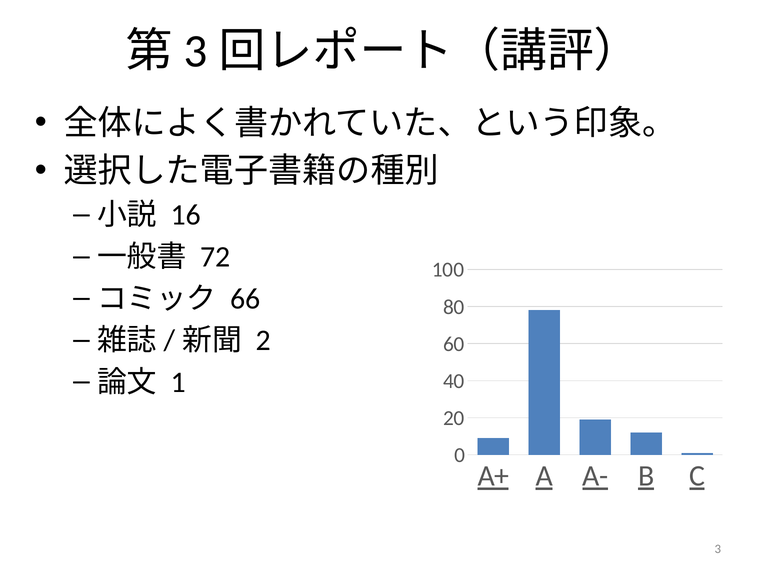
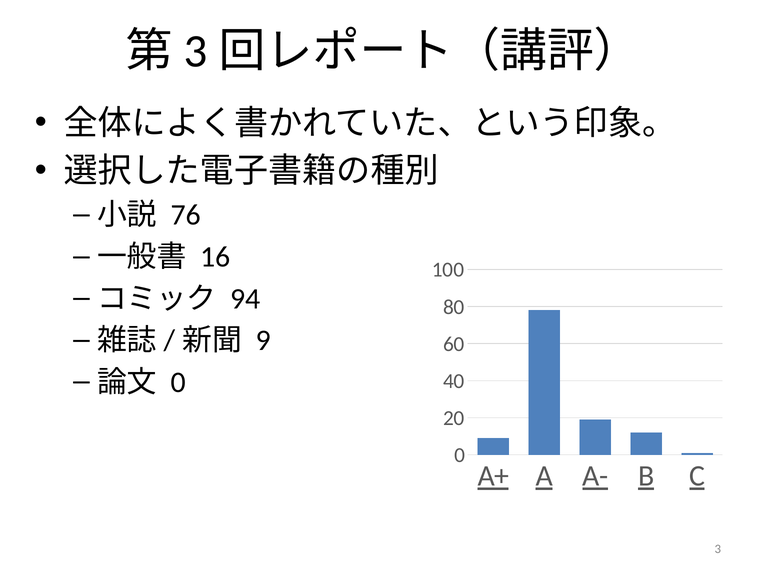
16: 16 -> 76
72: 72 -> 16
66: 66 -> 94
2: 2 -> 9
1 at (178, 382): 1 -> 0
